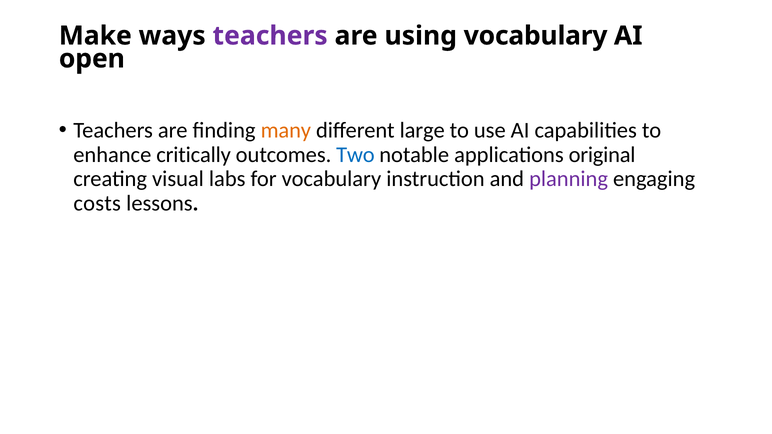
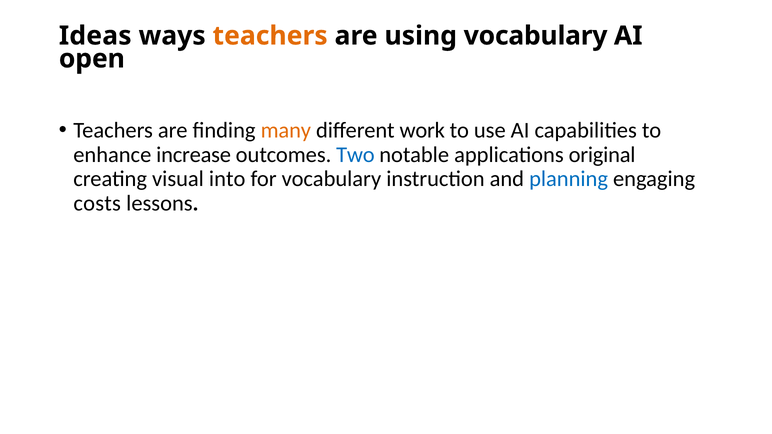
Make: Make -> Ideas
teachers at (270, 36) colour: purple -> orange
large: large -> work
critically: critically -> increase
labs: labs -> into
planning colour: purple -> blue
